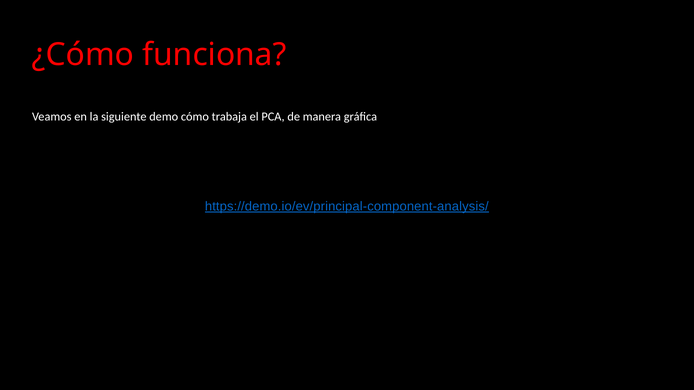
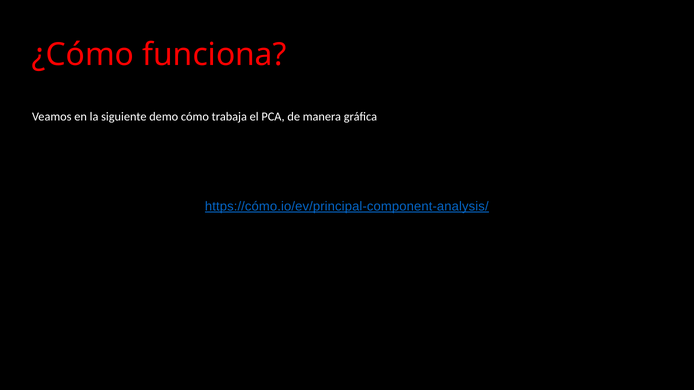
https://demo.io/ev/principal-component-analysis/: https://demo.io/ev/principal-component-analysis/ -> https://cómo.io/ev/principal-component-analysis/
